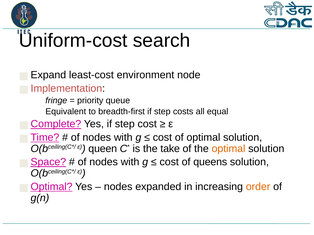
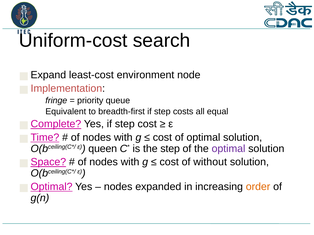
the take: take -> step
optimal at (229, 149) colour: orange -> purple
queens: queens -> without
